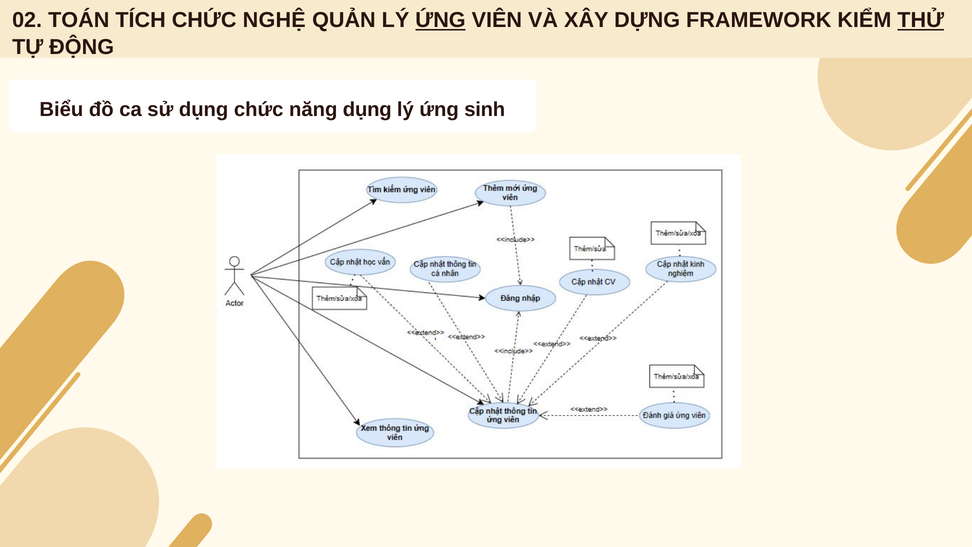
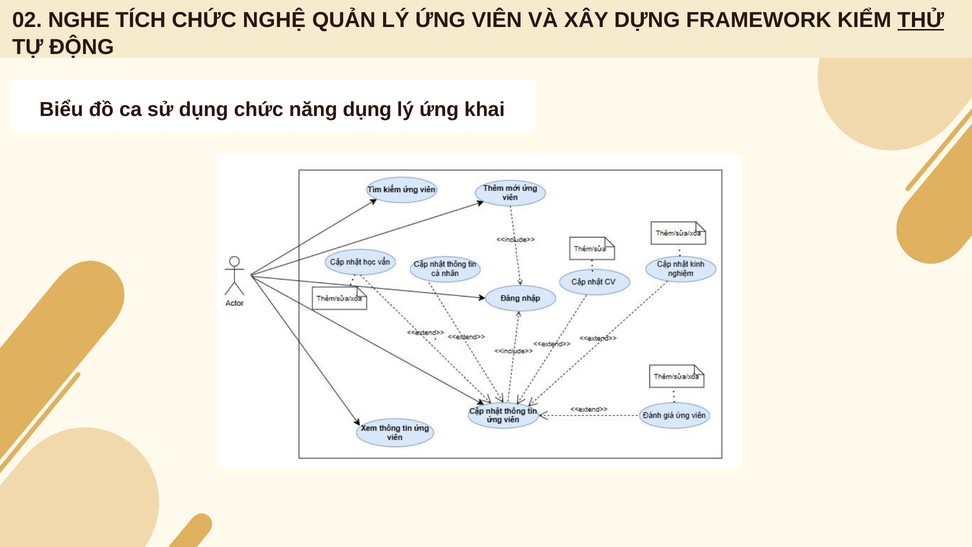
TOÁN: TOÁN -> NGHE
ỨNG at (440, 20) underline: present -> none
sinh: sinh -> khai
